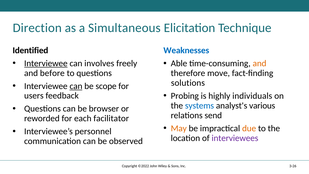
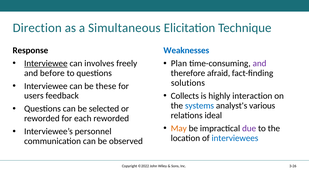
Identified: Identified -> Response
Able: Able -> Plan
and at (260, 63) colour: orange -> purple
move: move -> afraid
can at (76, 86) underline: present -> none
scope: scope -> these
Probing: Probing -> Collects
individuals: individuals -> interaction
browser: browser -> selected
send: send -> ideal
each facilitator: facilitator -> reworded
due colour: orange -> purple
interviewees colour: purple -> blue
